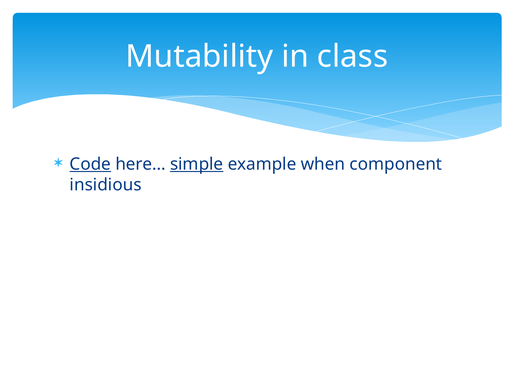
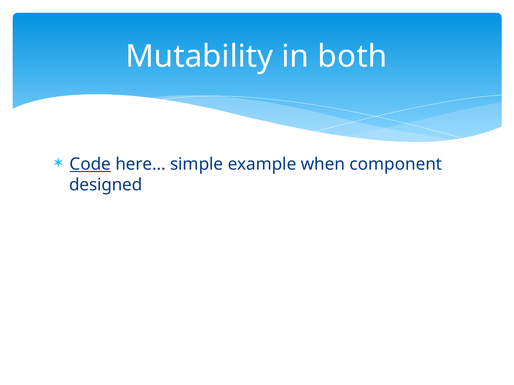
class: class -> both
simple underline: present -> none
insidious: insidious -> designed
